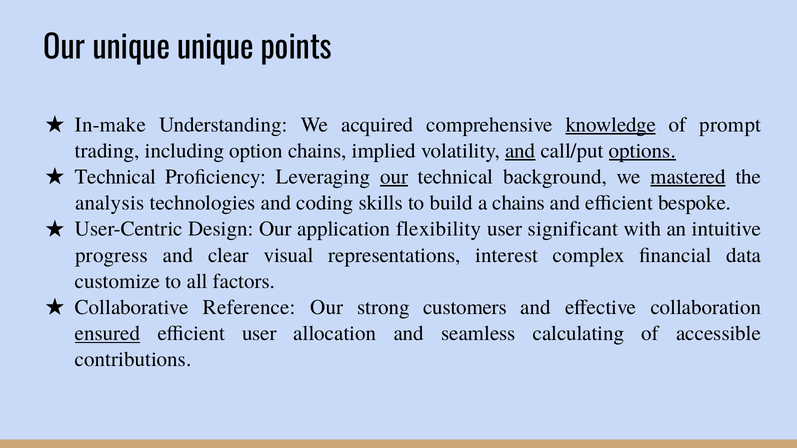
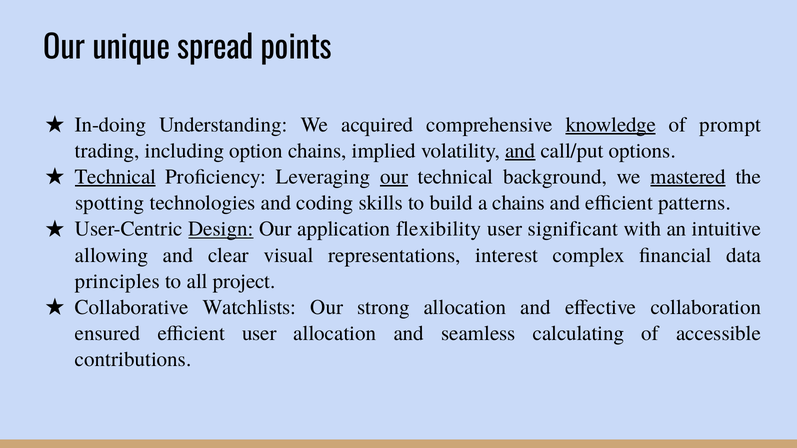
unique unique: unique -> spread
In-make: In-make -> In-doing
options underline: present -> none
Technical at (115, 177) underline: none -> present
analysis: analysis -> spotting
bespoke: bespoke -> patterns
Design underline: none -> present
progress: progress -> allowing
customize: customize -> principles
factors: factors -> project
Reference: Reference -> Watchlists
strong customers: customers -> allocation
ensured underline: present -> none
